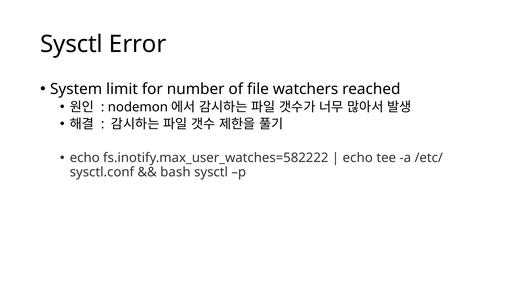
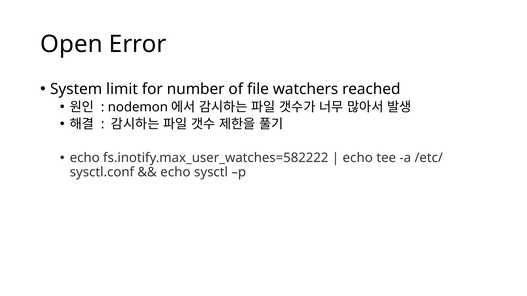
Sysctl at (72, 44): Sysctl -> Open
bash at (175, 172): bash -> echo
